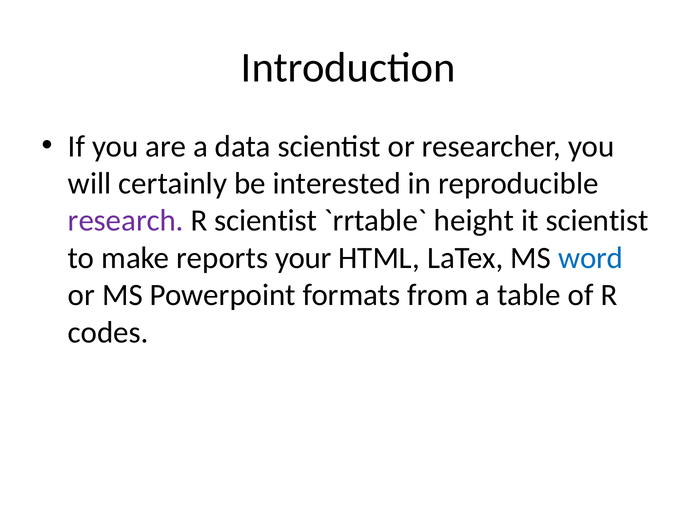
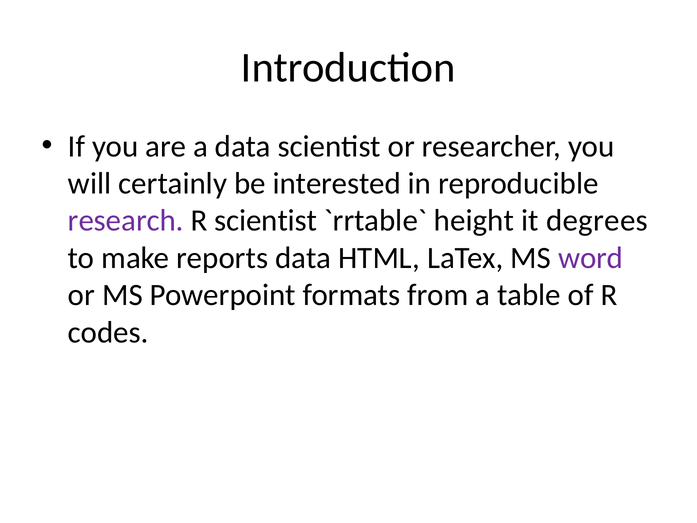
it scientist: scientist -> degrees
reports your: your -> data
word colour: blue -> purple
